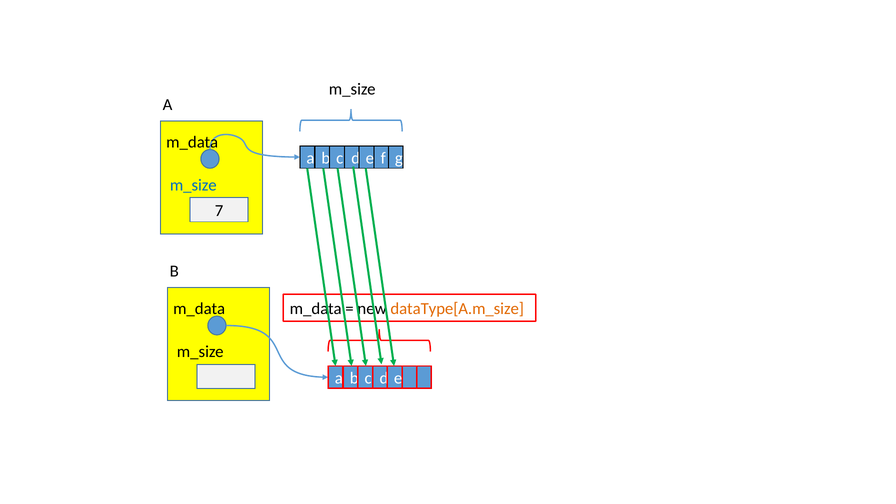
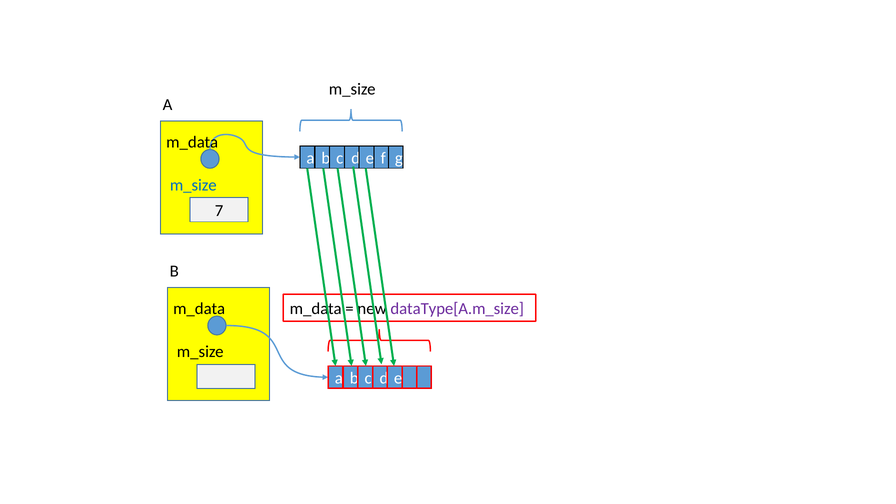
dataType[A.m_size colour: orange -> purple
